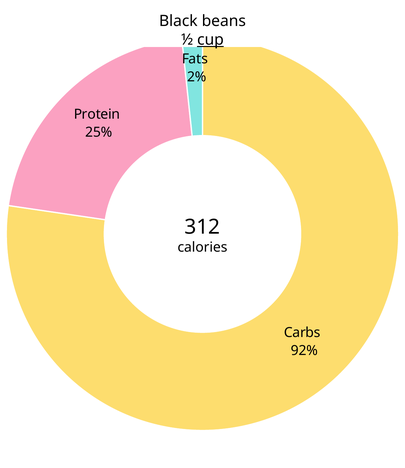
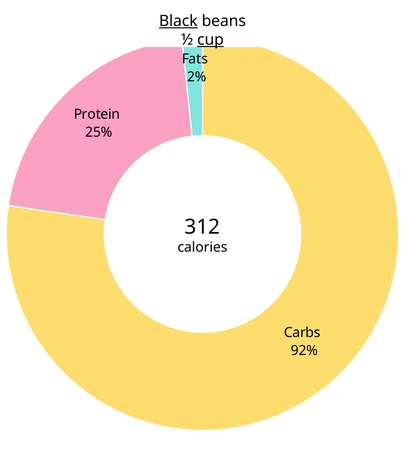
Black underline: none -> present
